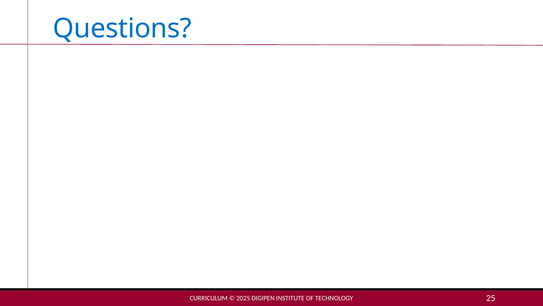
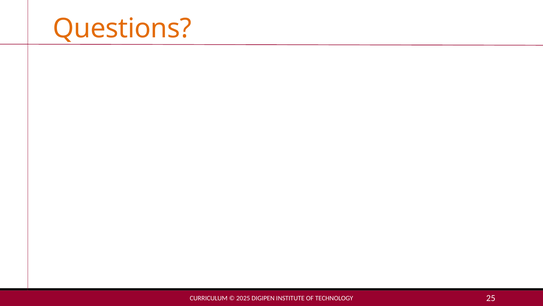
Questions colour: blue -> orange
